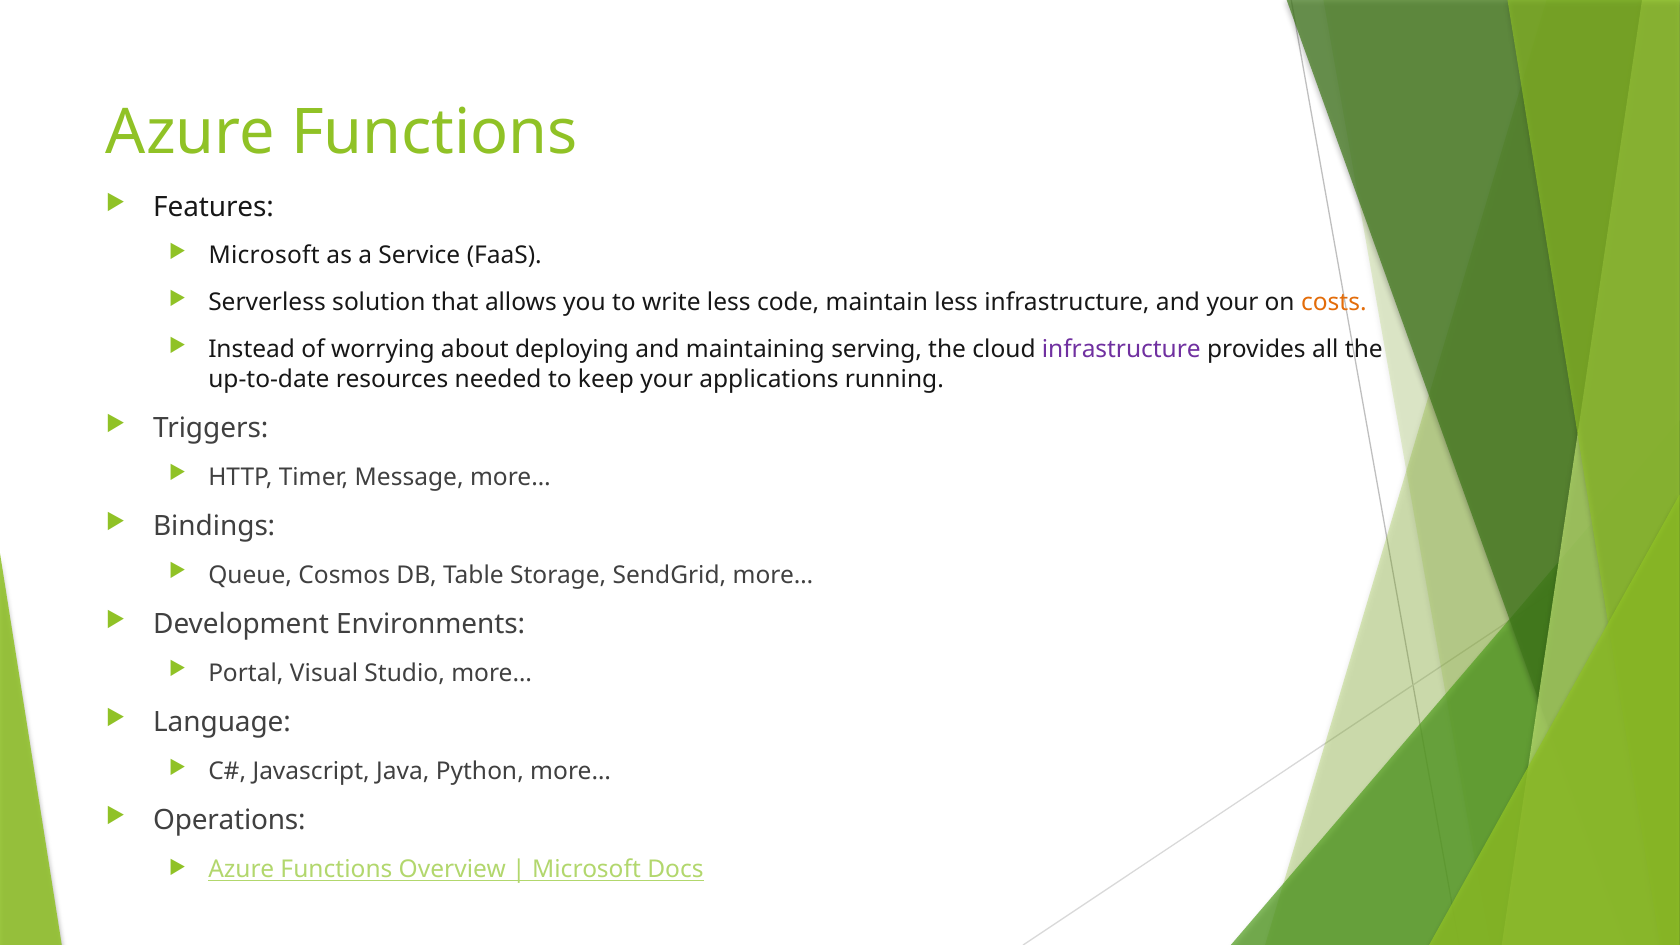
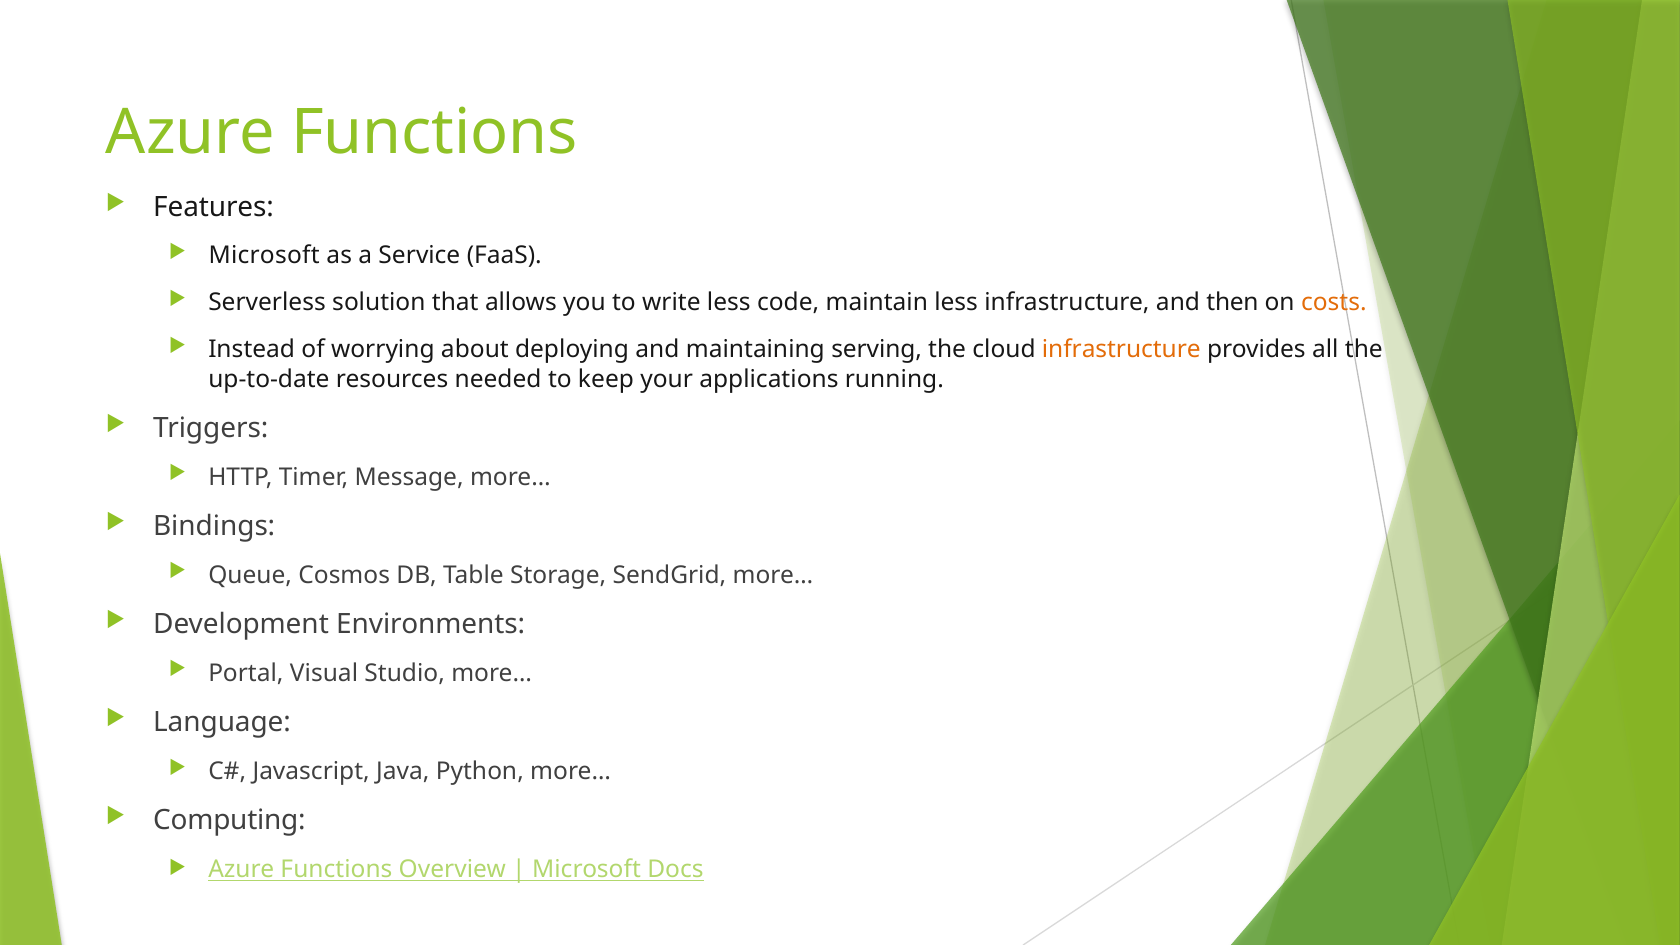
and your: your -> then
infrastructure at (1121, 350) colour: purple -> orange
Operations: Operations -> Computing
